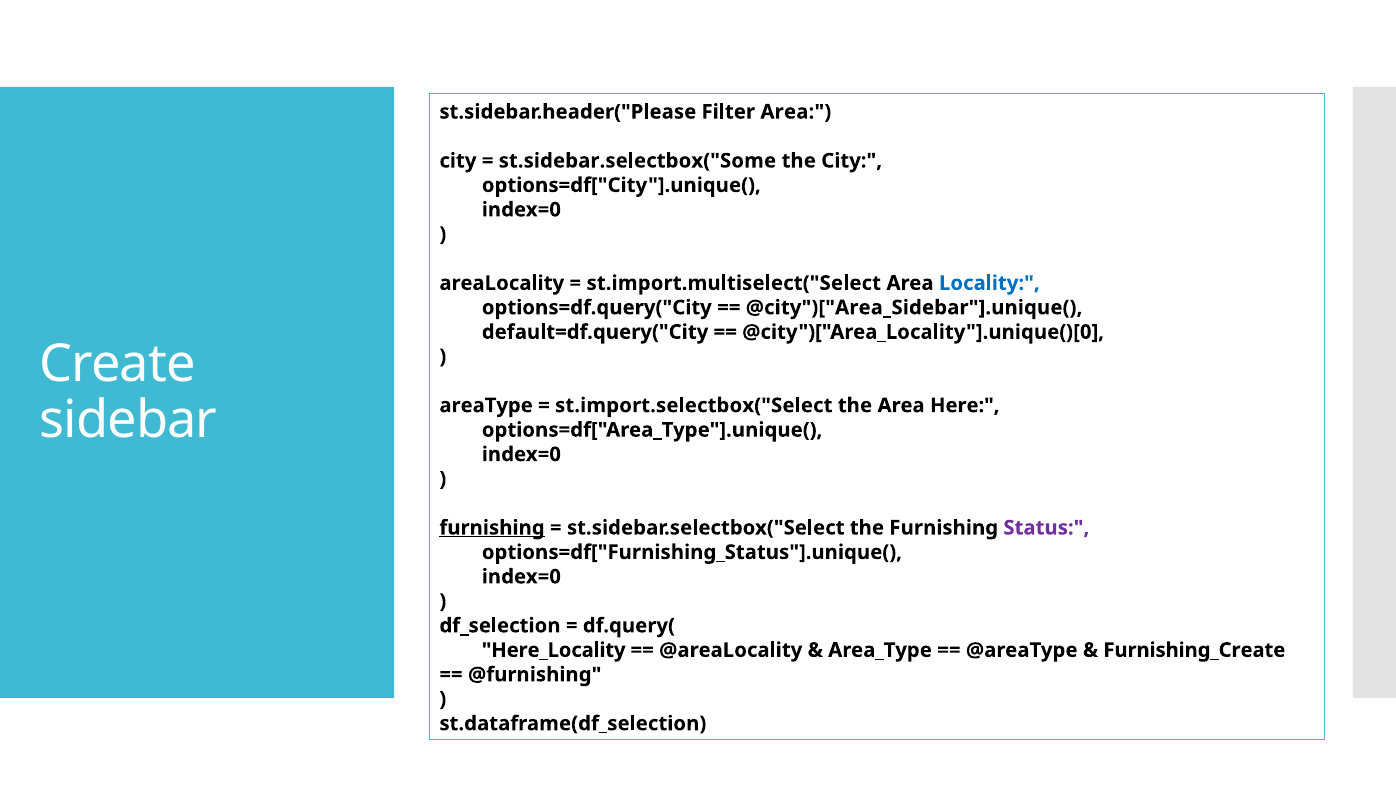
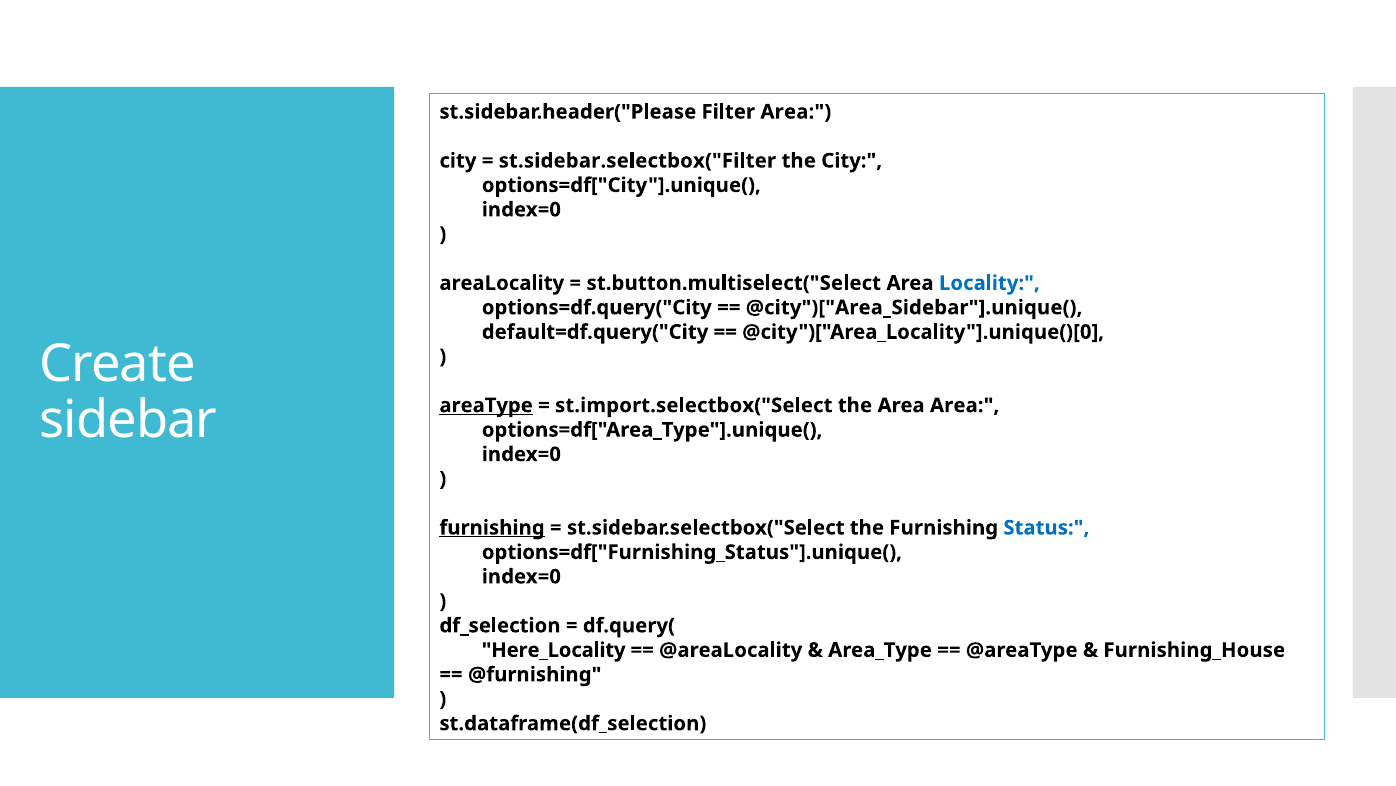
st.sidebar.selectbox("Some: st.sidebar.selectbox("Some -> st.sidebar.selectbox("Filter
st.import.multiselect("Select: st.import.multiselect("Select -> st.button.multiselect("Select
areaType underline: none -> present
Area Here: Here -> Area
Status colour: purple -> blue
Furnishing_Create: Furnishing_Create -> Furnishing_House
